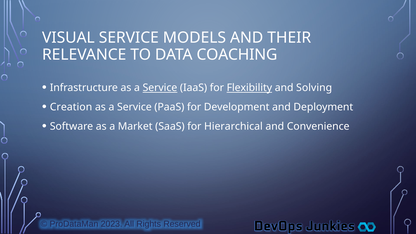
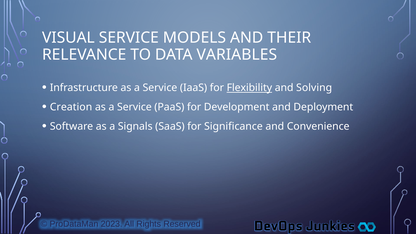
COACHING: COACHING -> VARIABLES
Service at (160, 88) underline: present -> none
Market: Market -> Signals
Hierarchical: Hierarchical -> Significance
